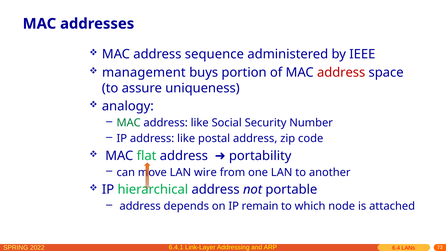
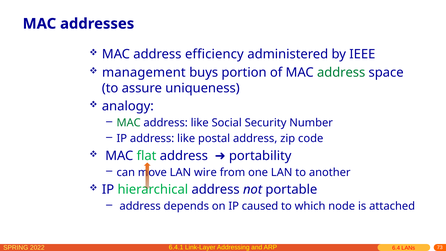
sequence: sequence -> efficiency
address at (341, 72) colour: red -> green
remain: remain -> caused
